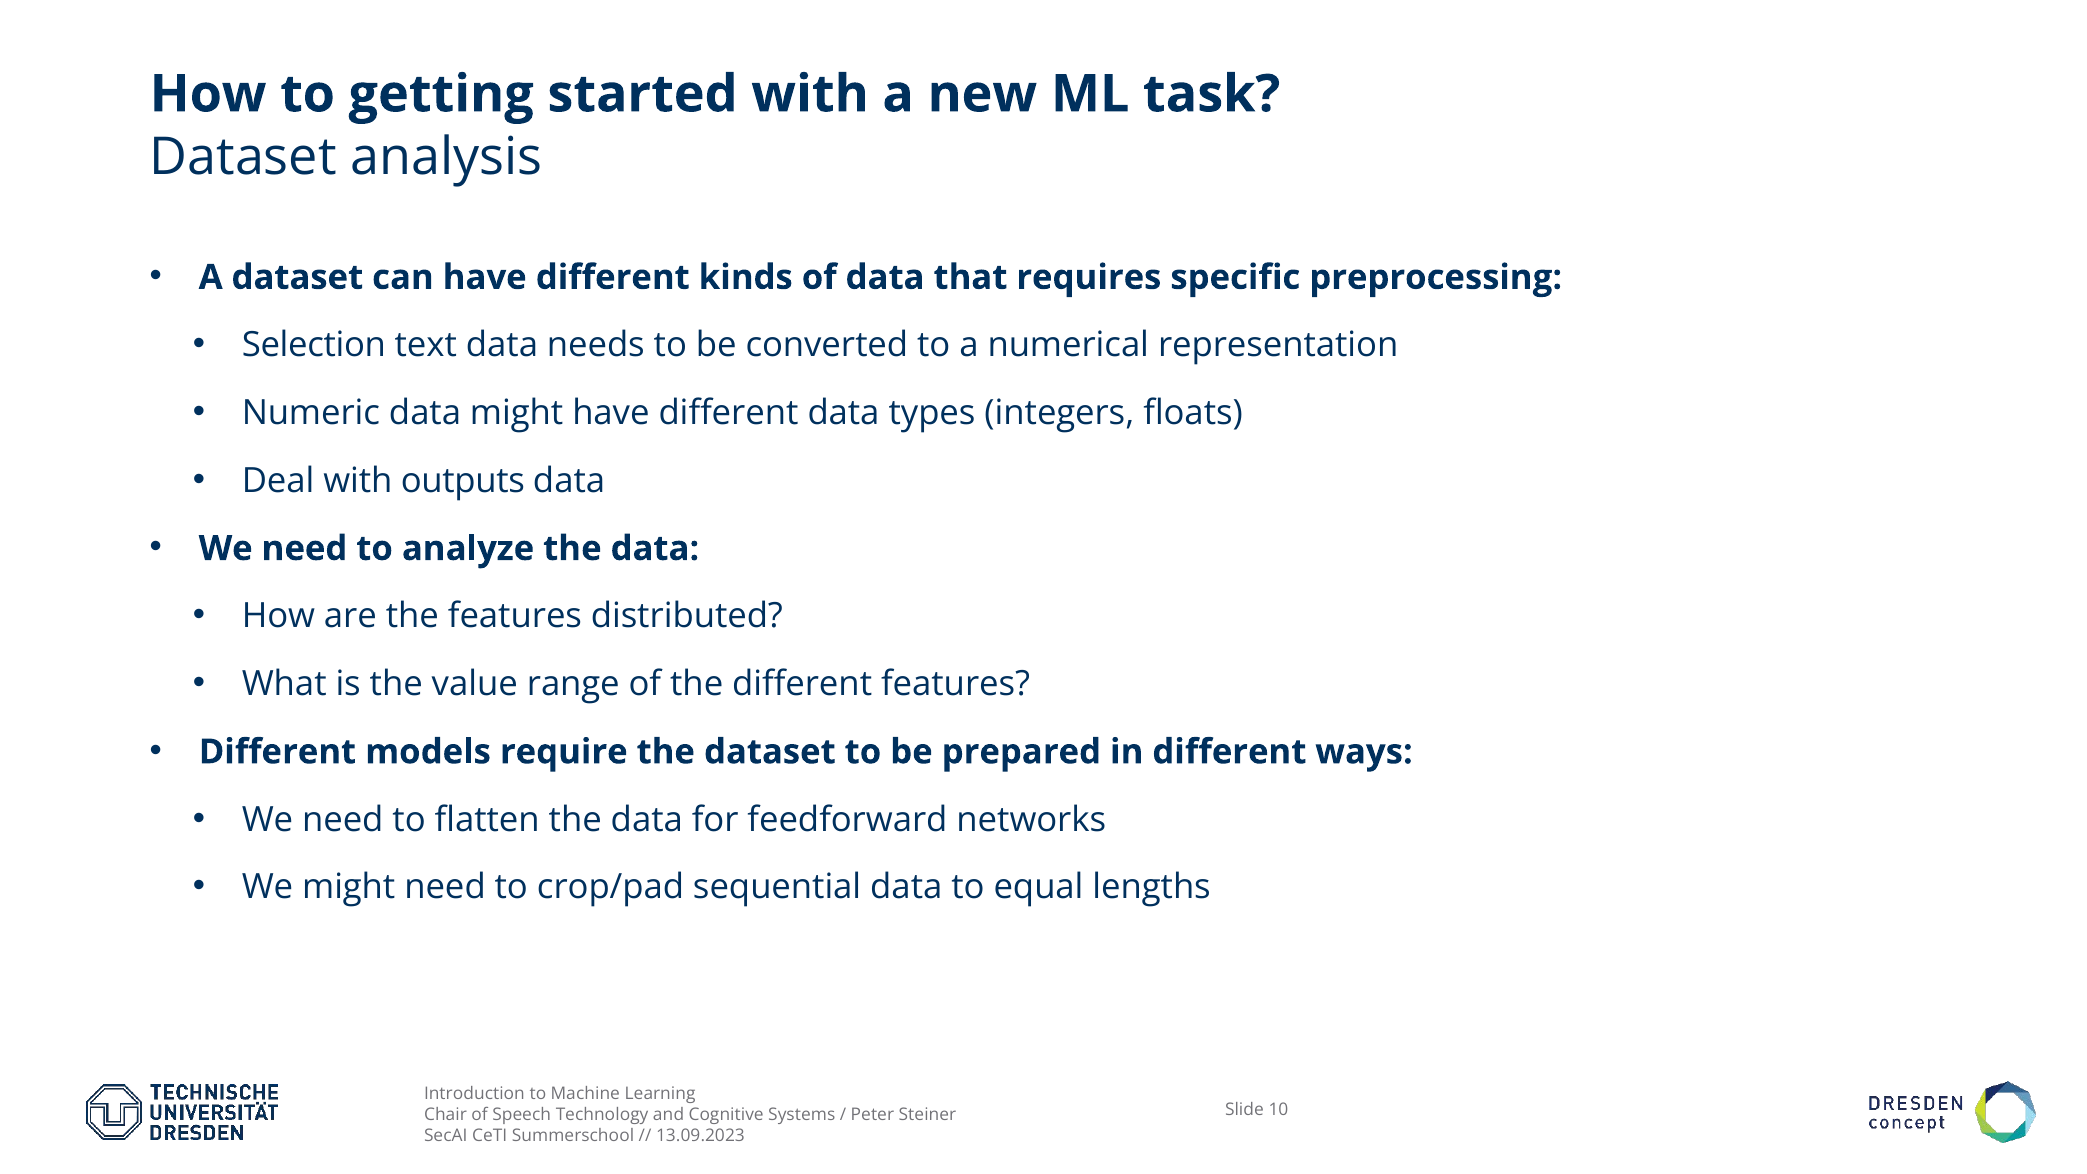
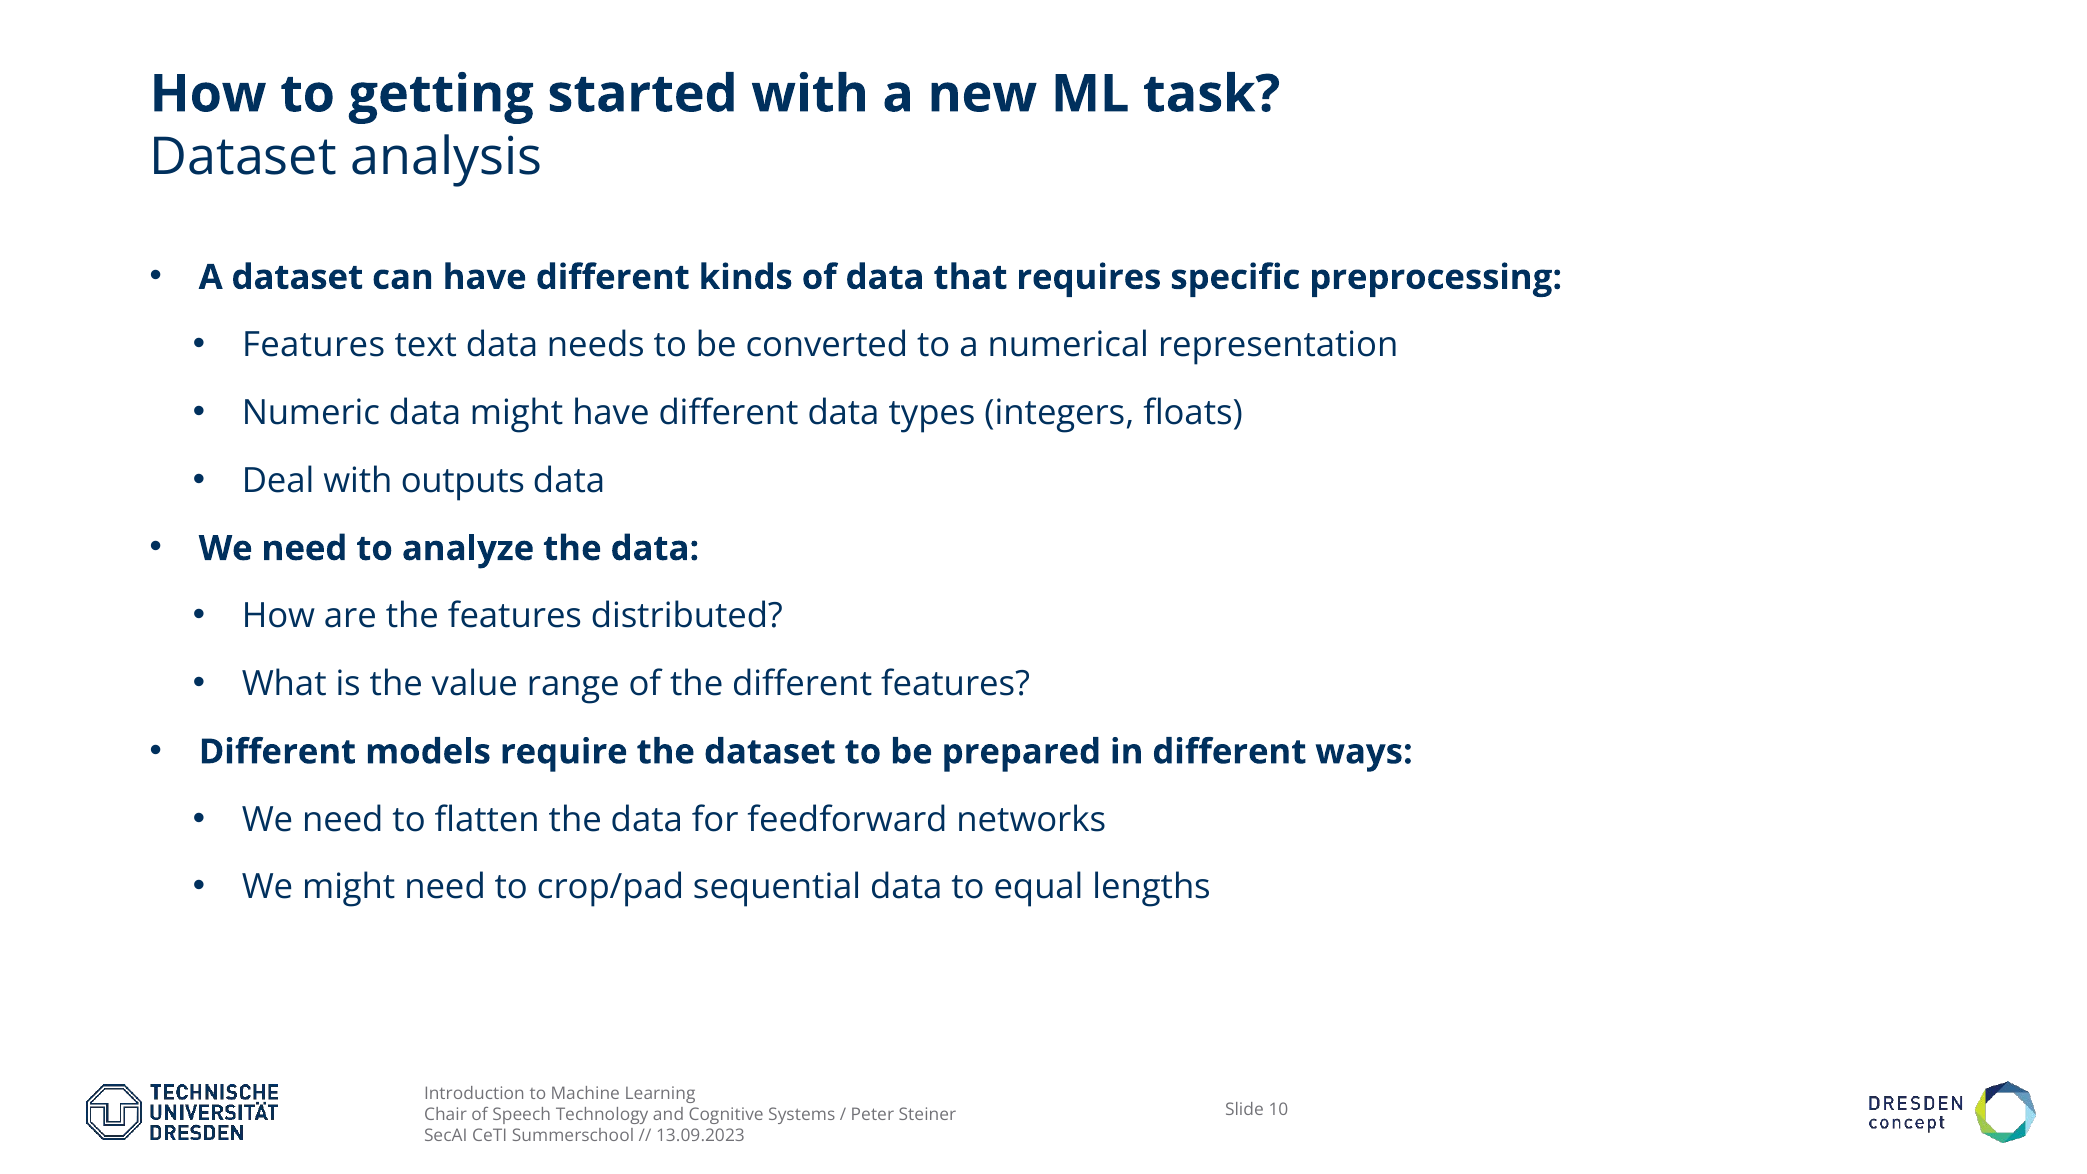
Selection at (314, 345): Selection -> Features
